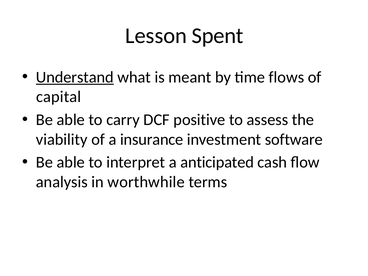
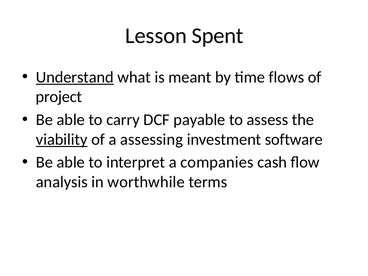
capital: capital -> project
positive: positive -> payable
viability underline: none -> present
insurance: insurance -> assessing
anticipated: anticipated -> companies
